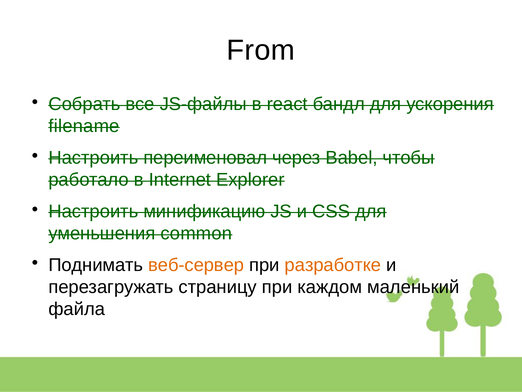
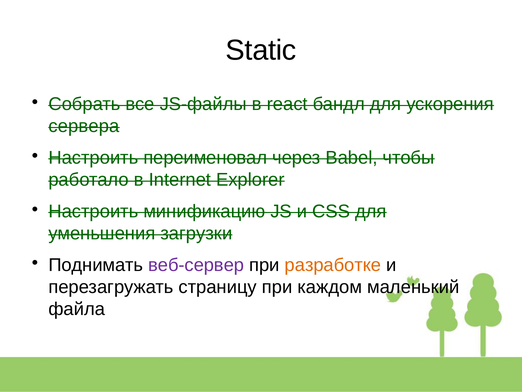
From: From -> Static
filename: filename -> сервера
common: common -> загрузки
веб-сервер colour: orange -> purple
